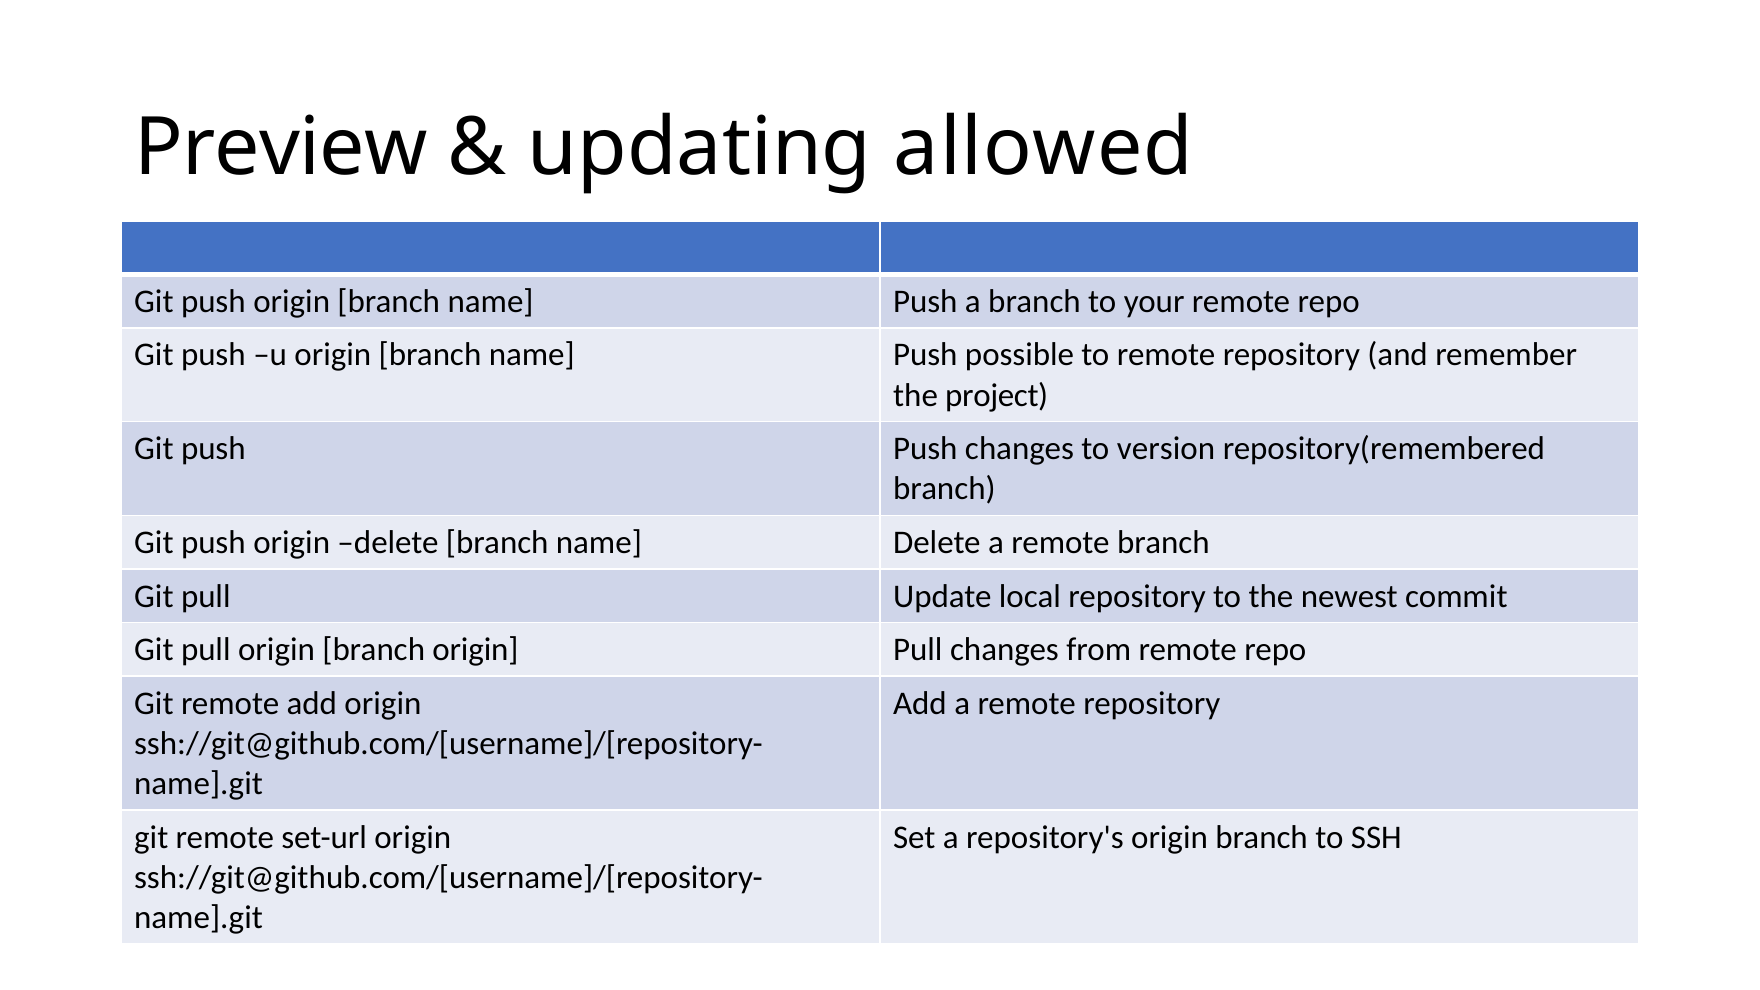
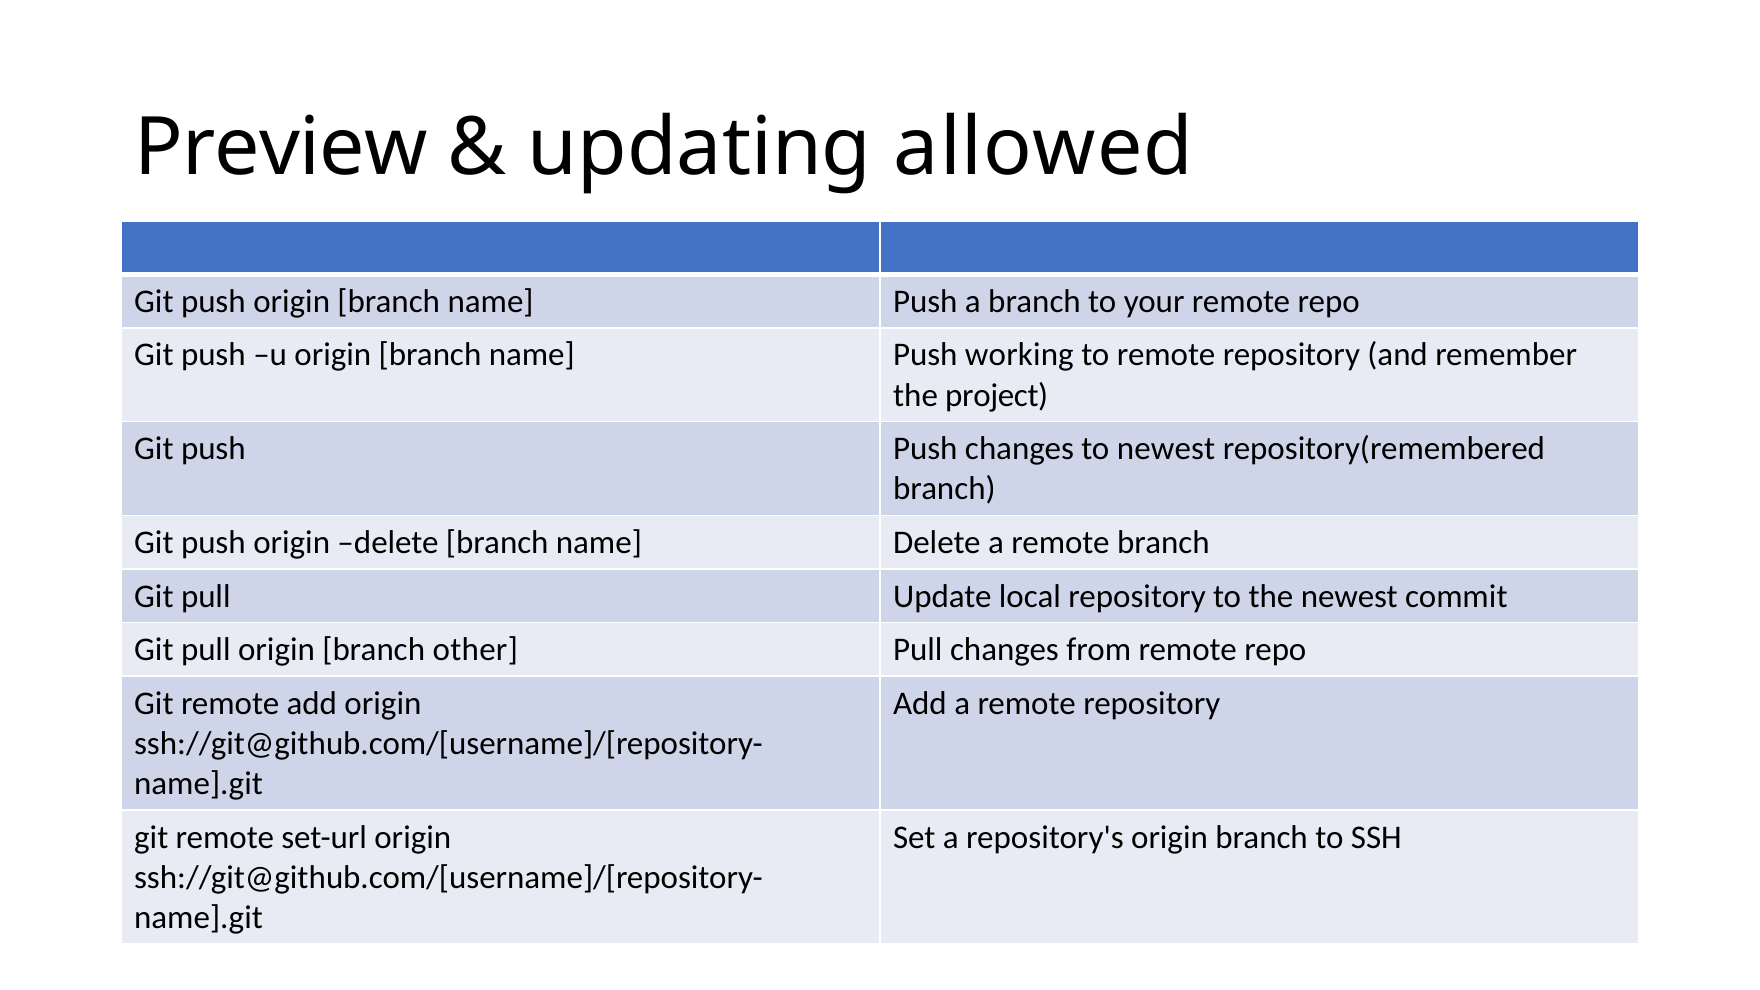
possible: possible -> working
to version: version -> newest
branch origin: origin -> other
